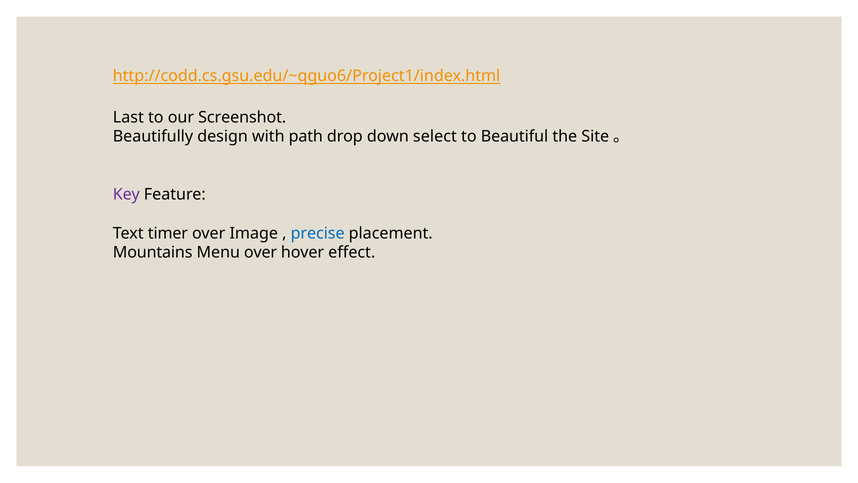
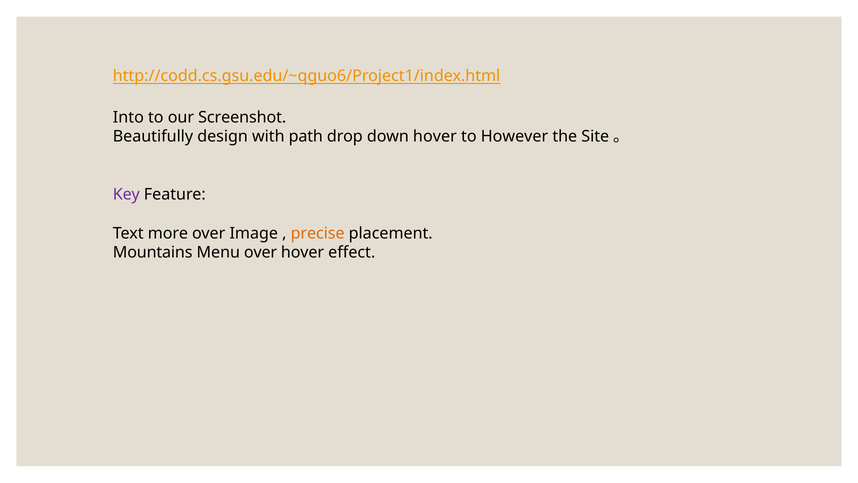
Last: Last -> Into
down select: select -> hover
Beautiful: Beautiful -> However
timer: timer -> more
precise colour: blue -> orange
